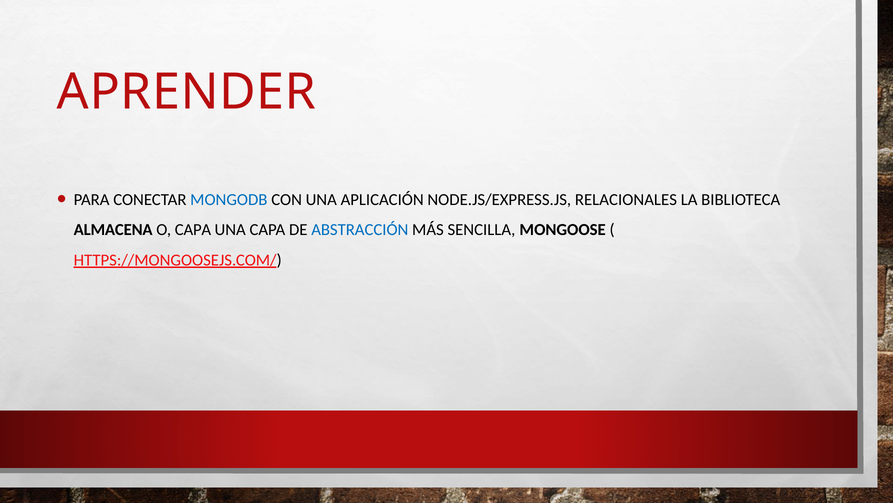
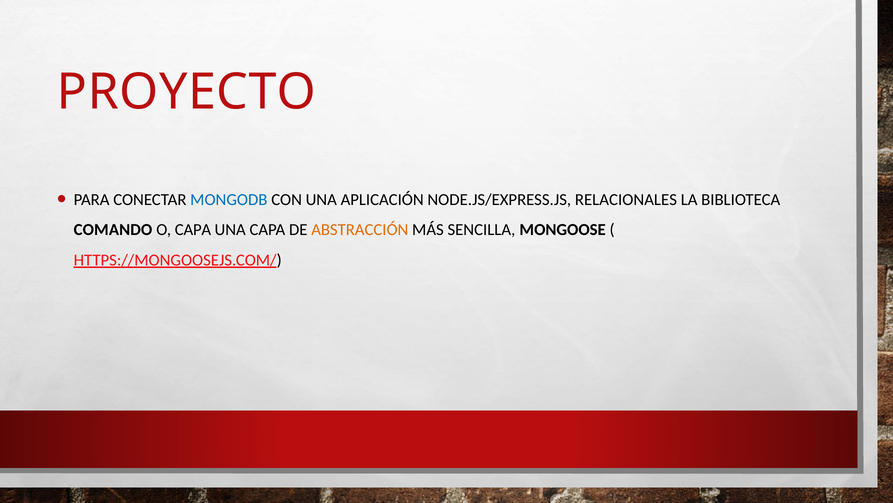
APRENDER: APRENDER -> PROYECTO
ALMACENA: ALMACENA -> COMANDO
ABSTRACCIÓN colour: blue -> orange
